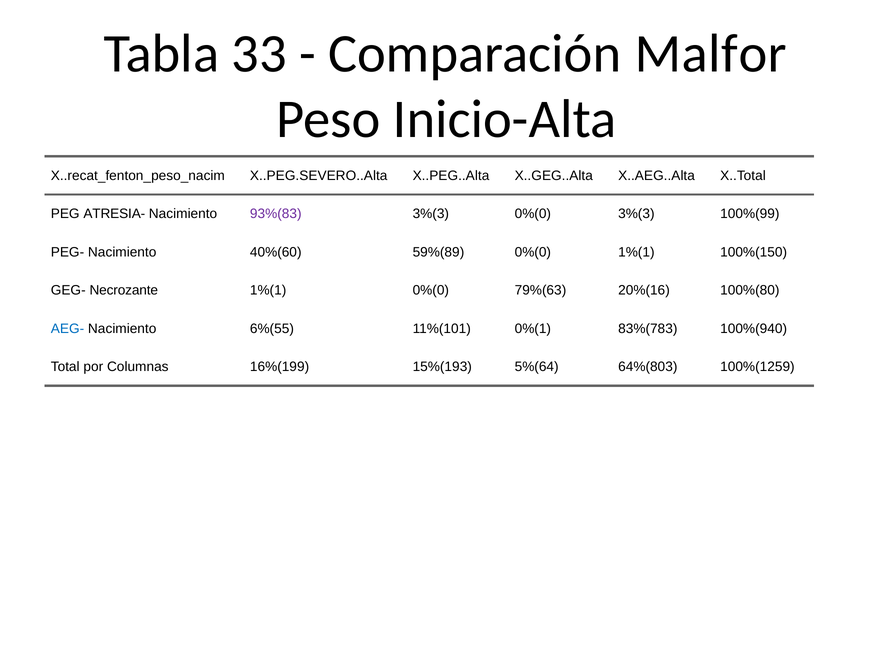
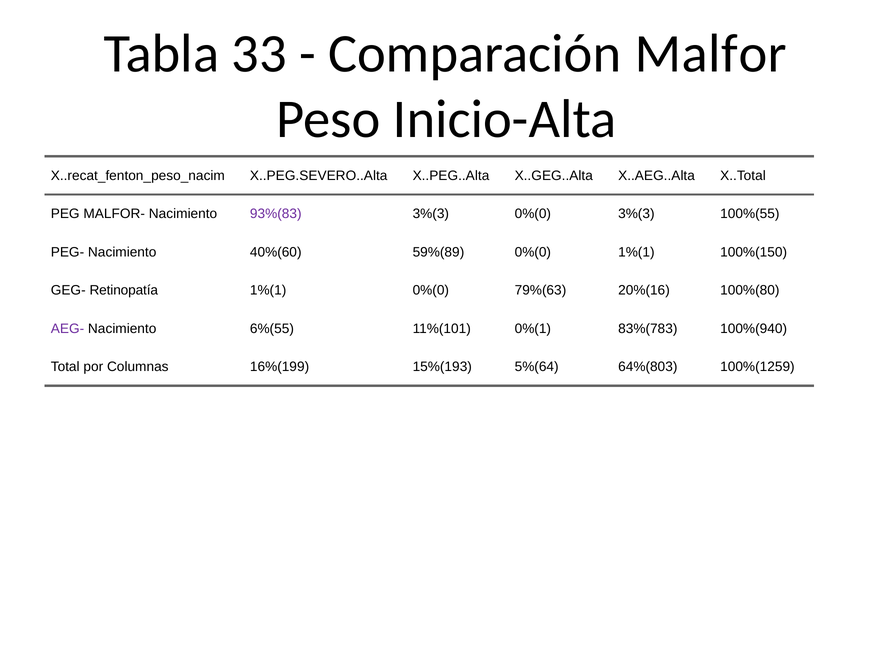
ATRESIA-: ATRESIA- -> MALFOR-
100%(99: 100%(99 -> 100%(55
Necrozante: Necrozante -> Retinopatía
AEG- colour: blue -> purple
